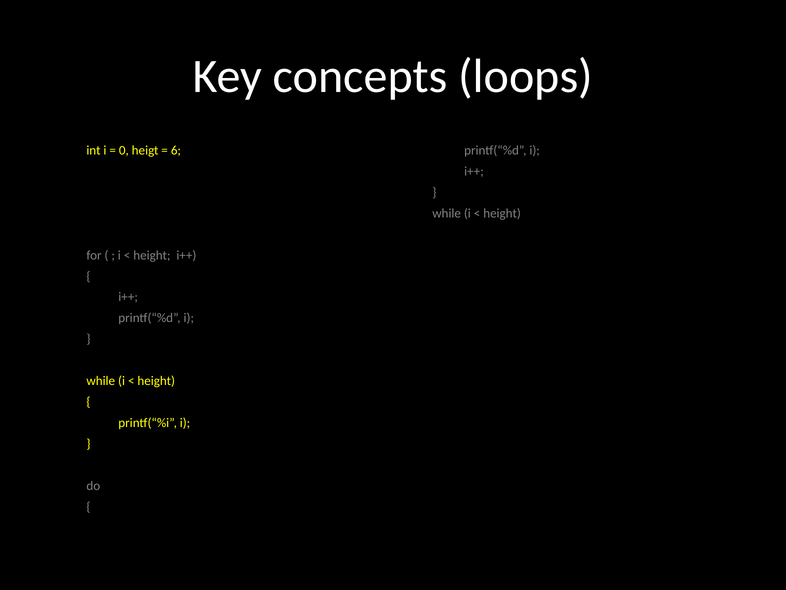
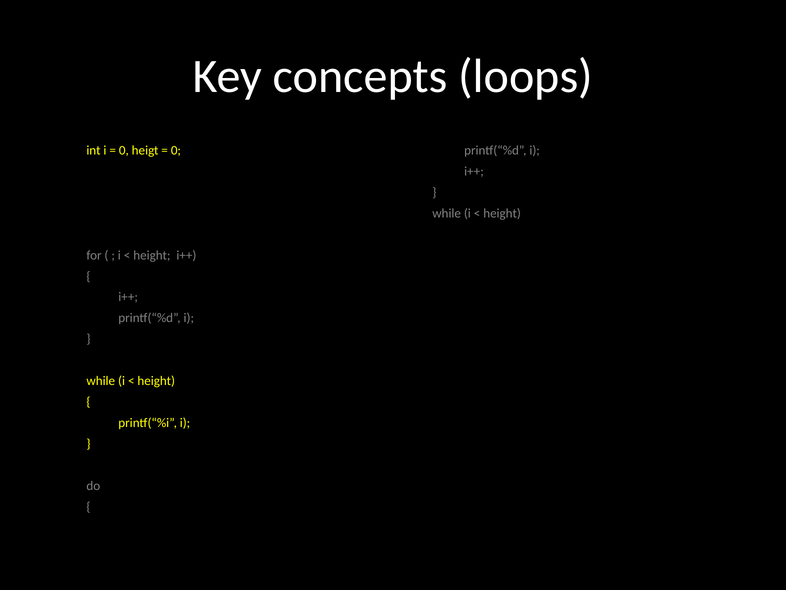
6 at (176, 150): 6 -> 0
